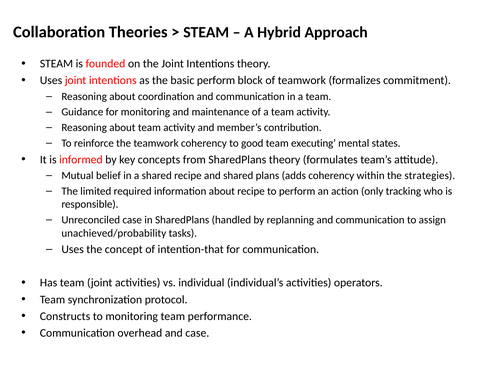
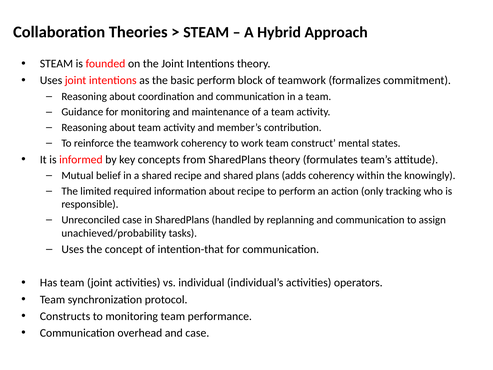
good: good -> work
executing: executing -> construct
strategies: strategies -> knowingly
